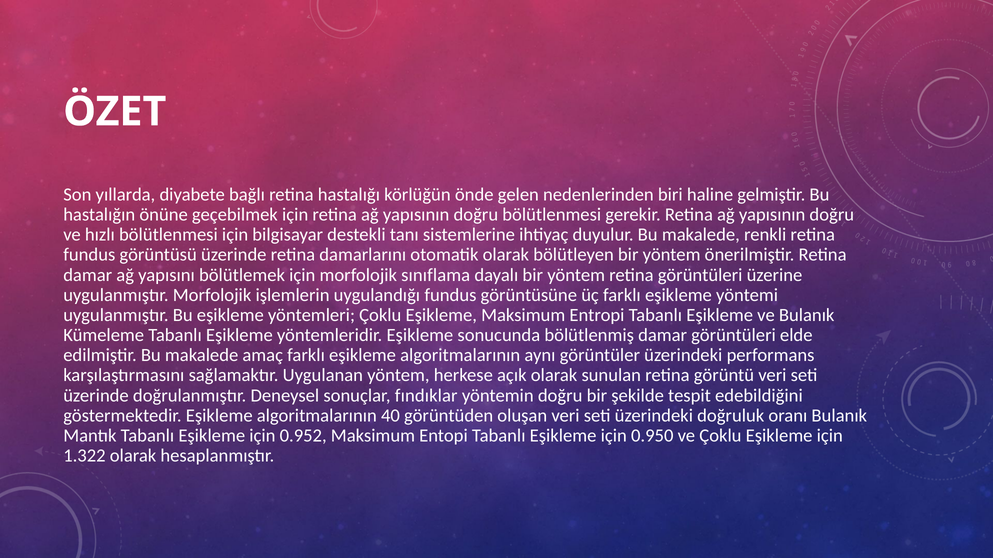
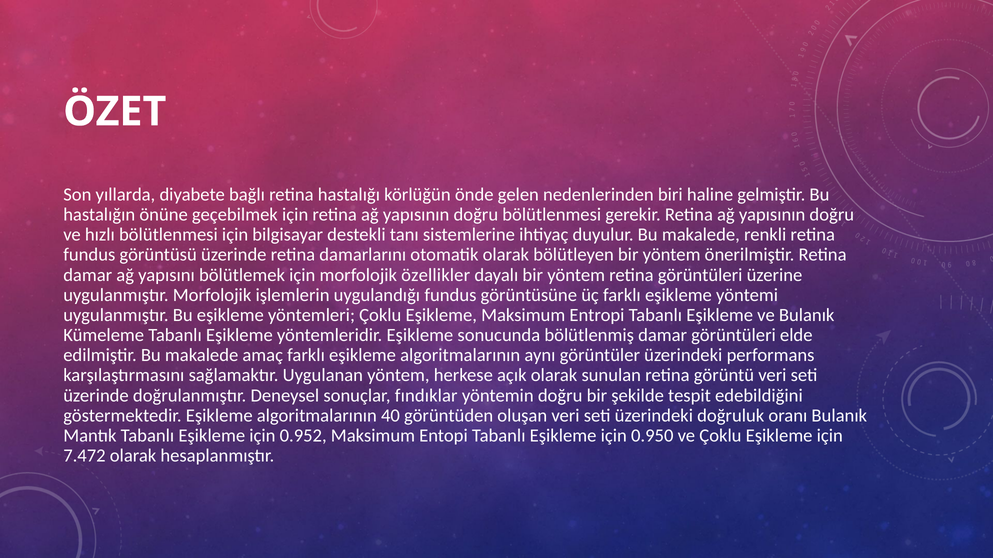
sınıflama: sınıflama -> özellikler
1.322: 1.322 -> 7.472
